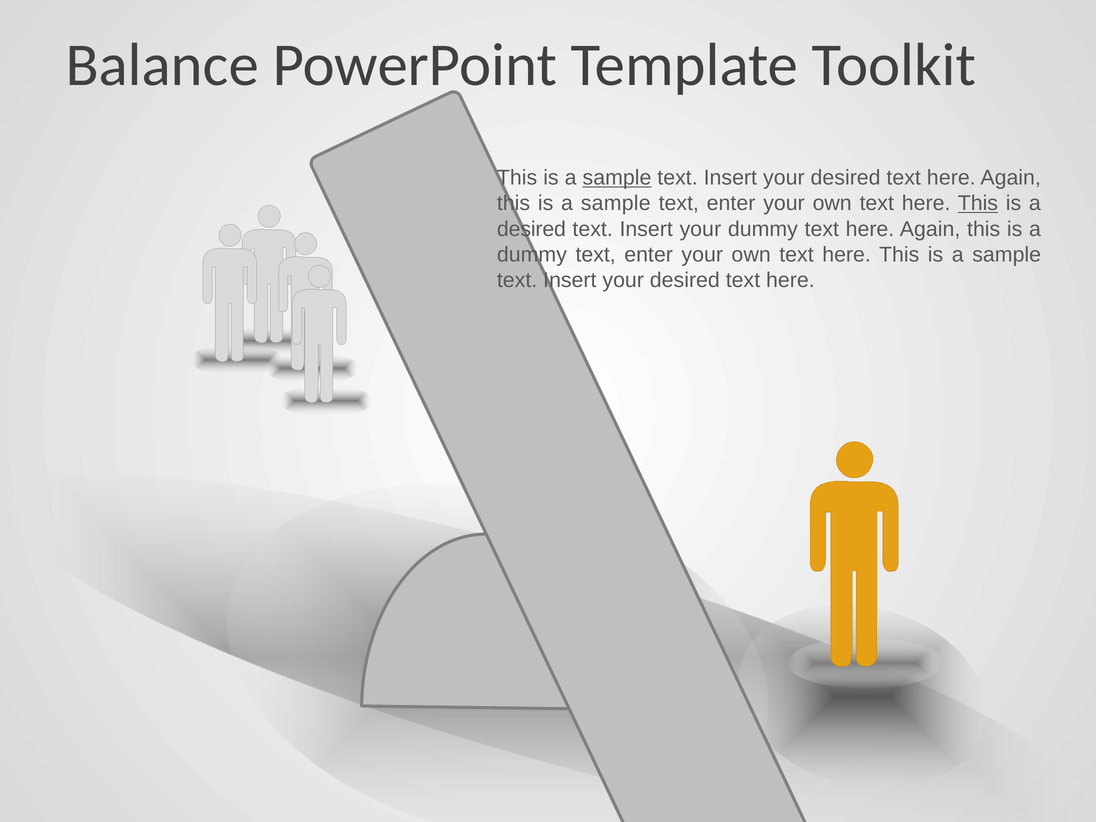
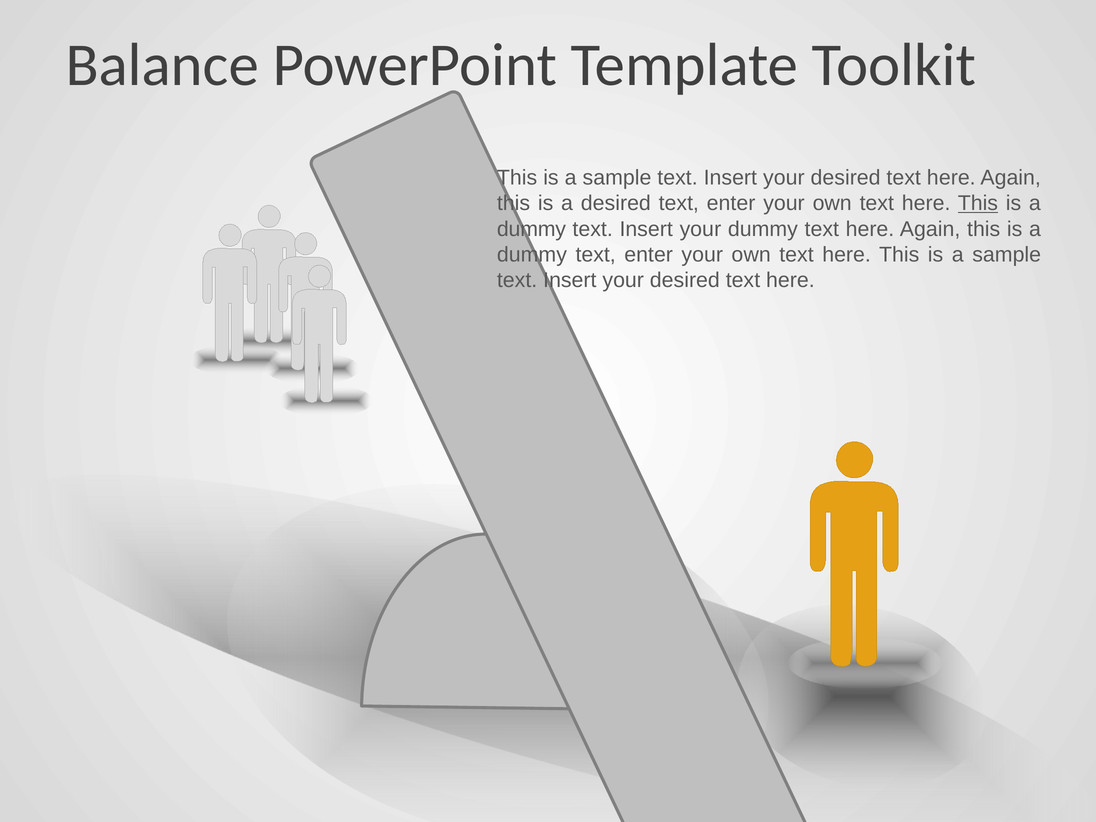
sample at (617, 178) underline: present -> none
sample at (616, 203): sample -> desired
desired at (531, 229): desired -> dummy
